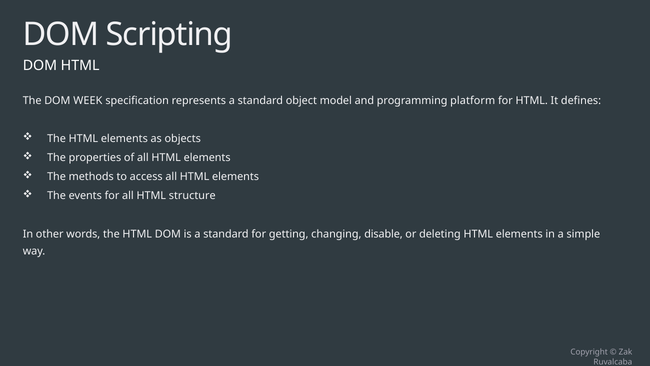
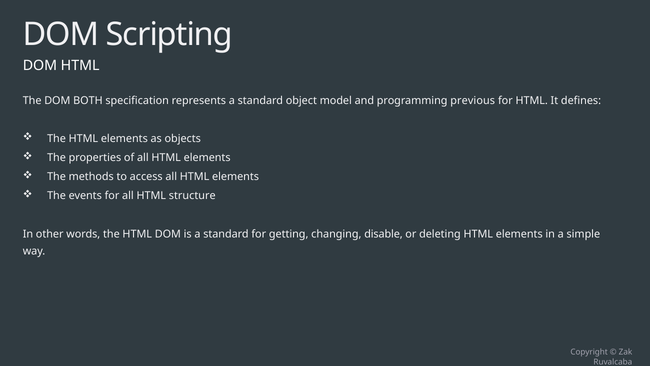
WEEK: WEEK -> BOTH
platform: platform -> previous
